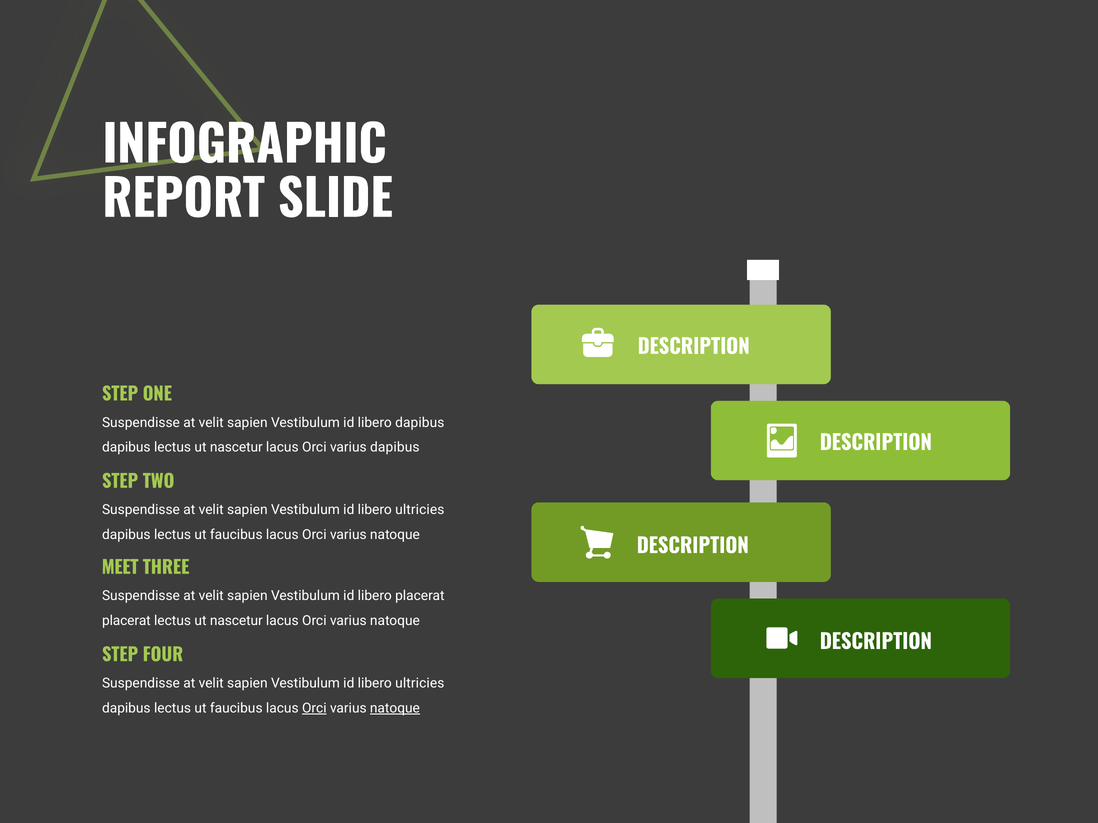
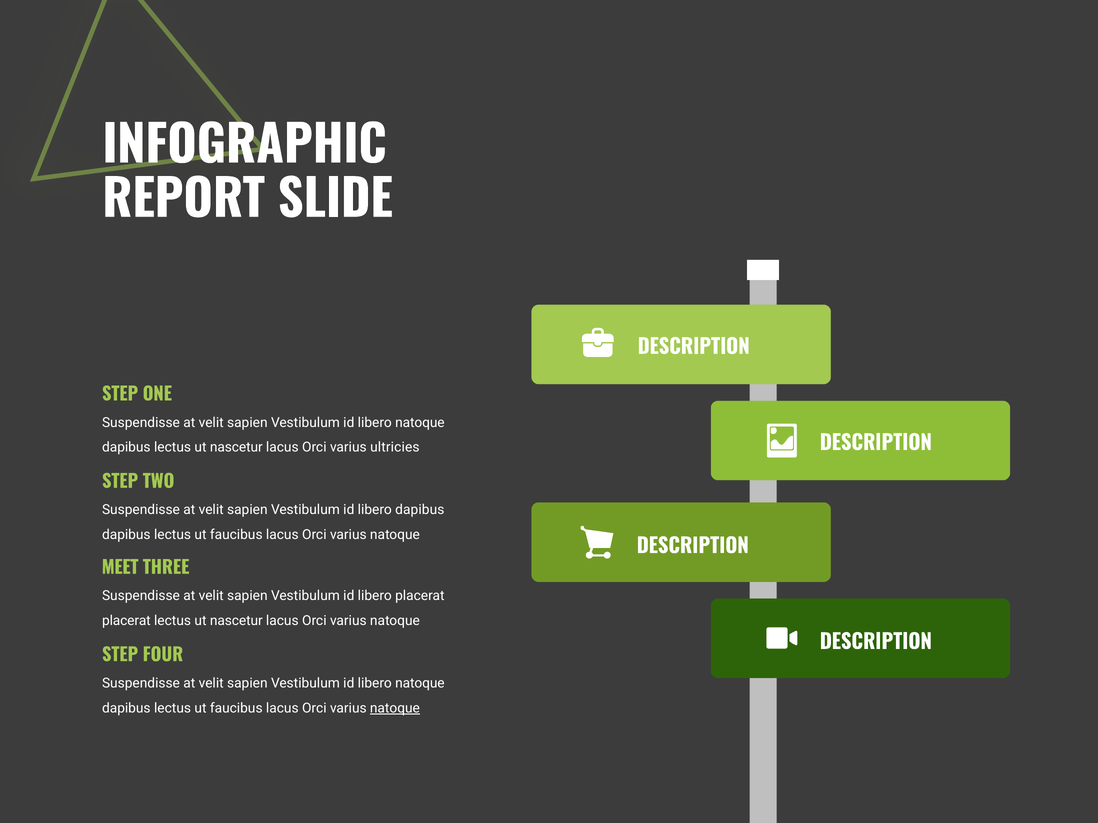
dapibus at (420, 423): dapibus -> natoque
varius dapibus: dapibus -> ultricies
ultricies at (420, 510): ultricies -> dapibus
ultricies at (420, 684): ultricies -> natoque
Orci at (314, 708) underline: present -> none
